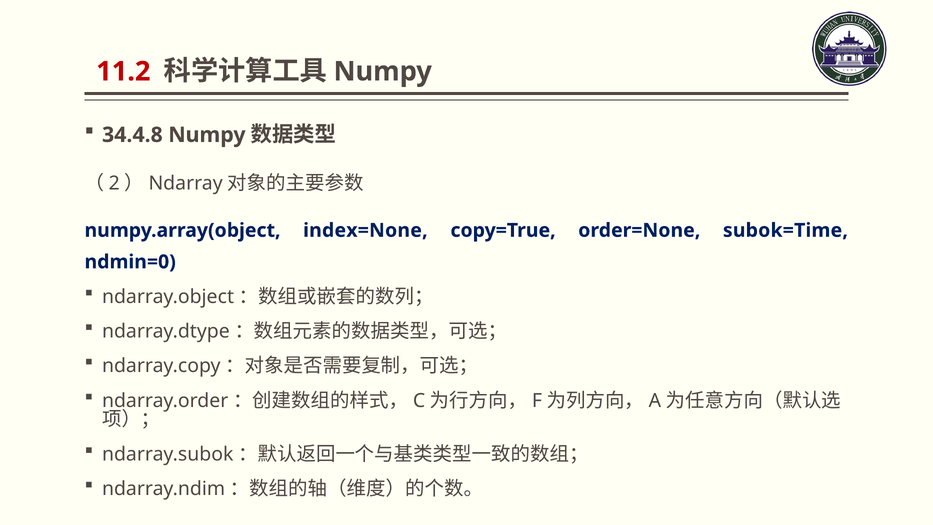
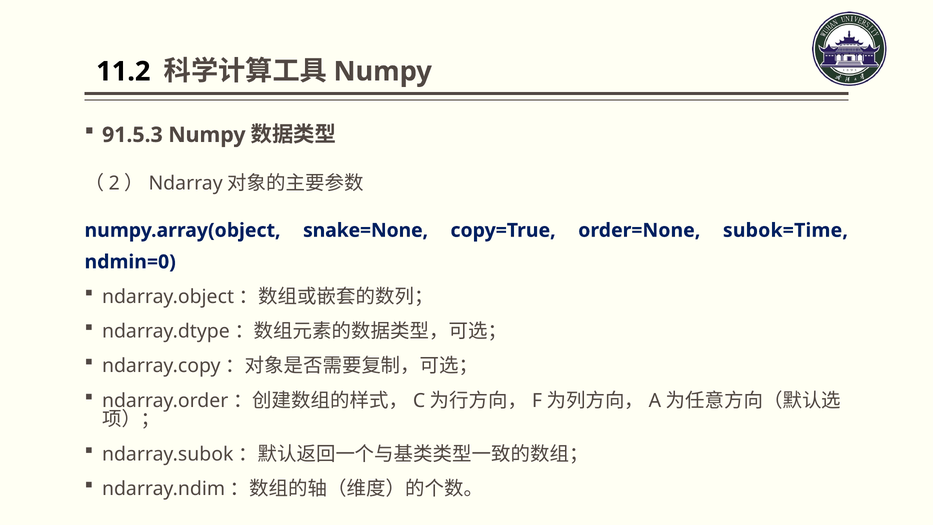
11.2 colour: red -> black
34.4.8: 34.4.8 -> 91.5.3
index=None: index=None -> snake=None
